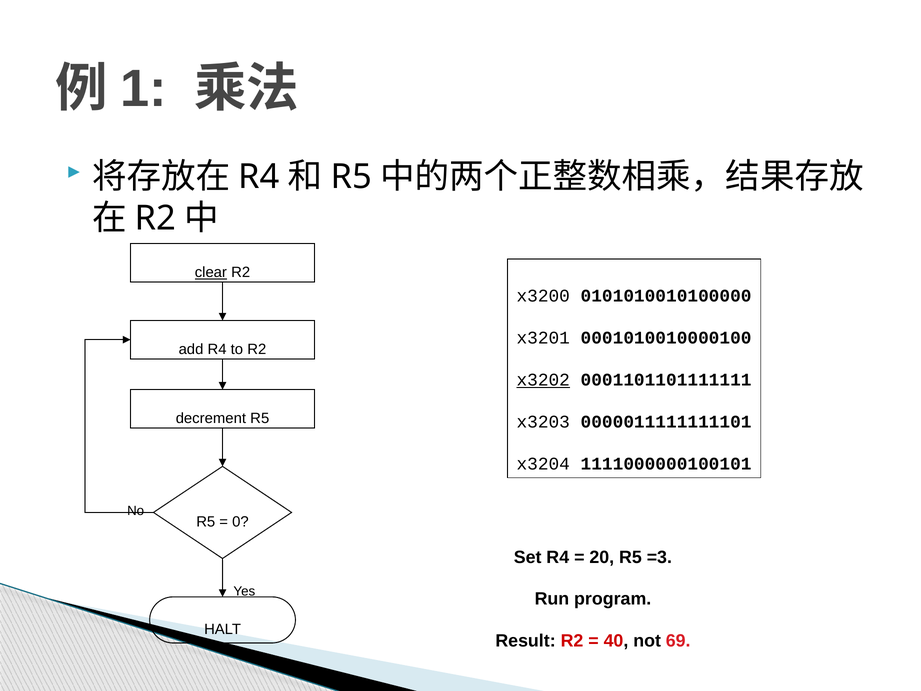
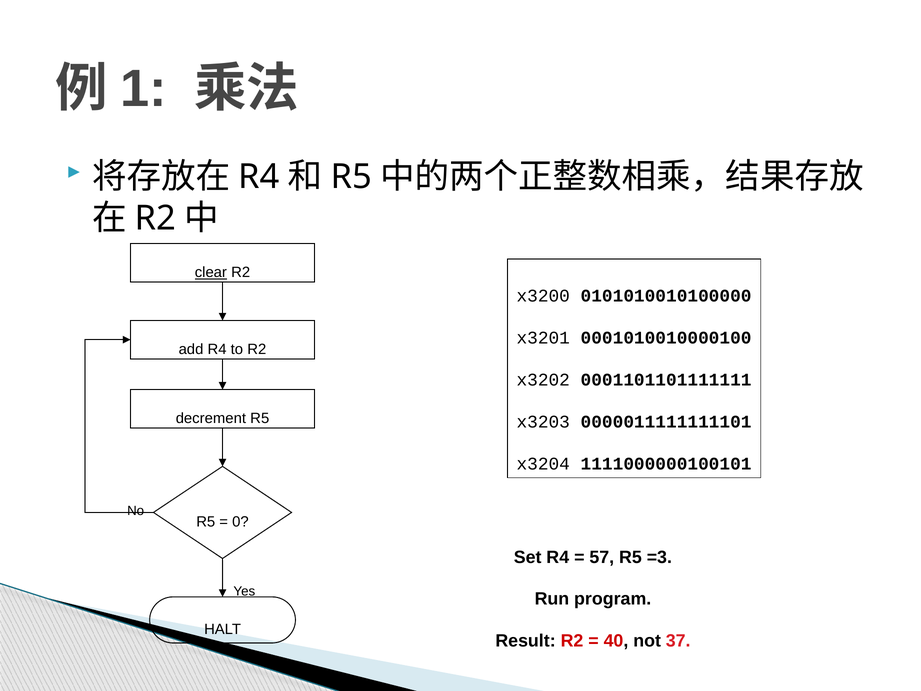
x3202 underline: present -> none
20: 20 -> 57
69: 69 -> 37
